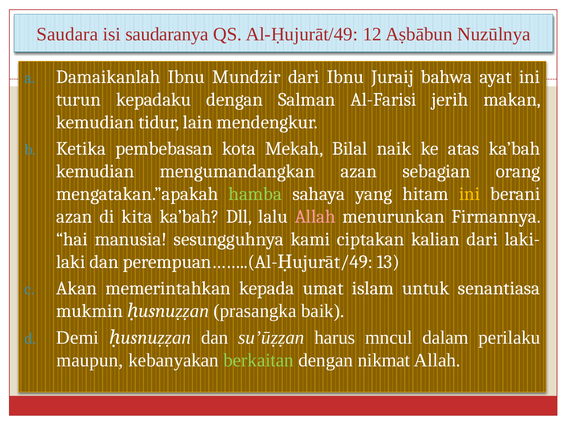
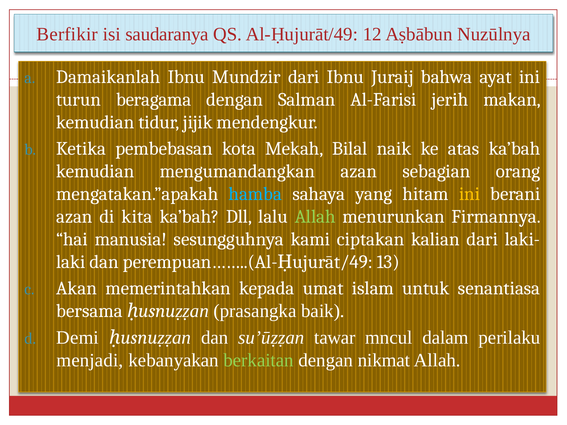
Saudara: Saudara -> Berfikir
kepadaku: kepadaku -> beragama
lain: lain -> jijik
hamba colour: light green -> light blue
Allah at (315, 217) colour: pink -> light green
mukmin: mukmin -> bersama
harus: harus -> tawar
maupun: maupun -> menjadi
